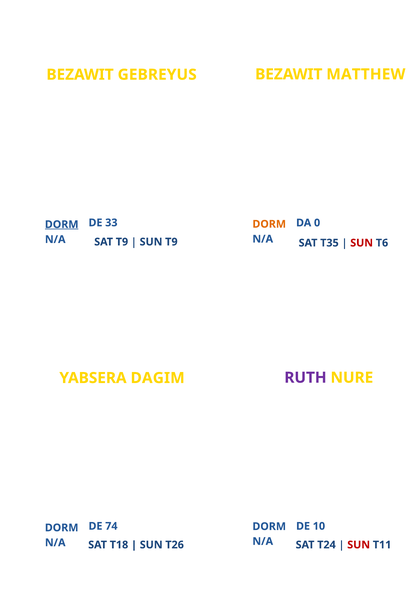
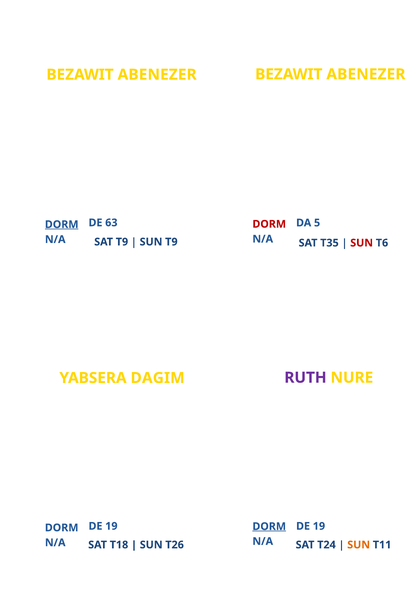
MATTHEW at (366, 74): MATTHEW -> ABENEZER
GEBREYUS at (157, 75): GEBREYUS -> ABENEZER
33: 33 -> 63
0: 0 -> 5
DORM at (269, 224) colour: orange -> red
74 at (111, 526): 74 -> 19
10 at (319, 526): 10 -> 19
DORM at (269, 526) underline: none -> present
SUN at (359, 544) colour: red -> orange
